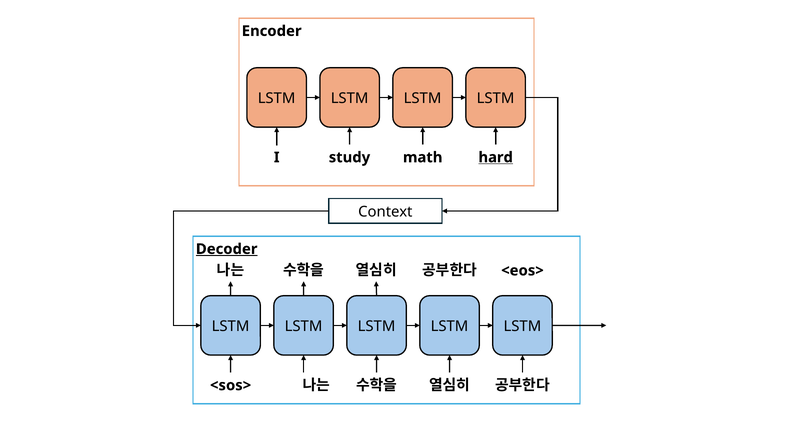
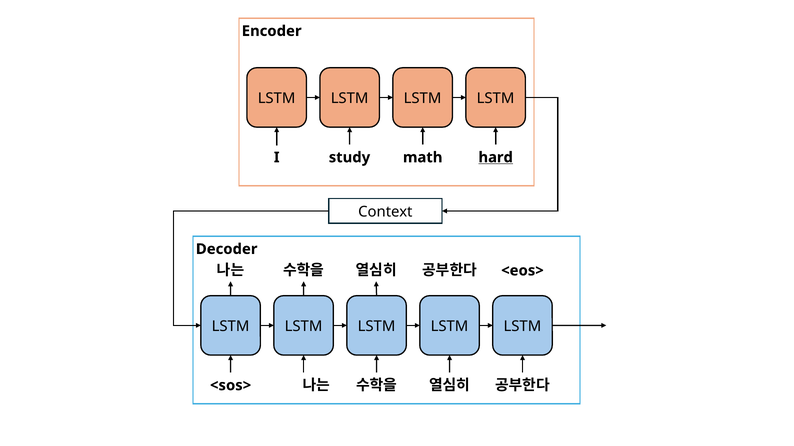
Decoder underline: present -> none
